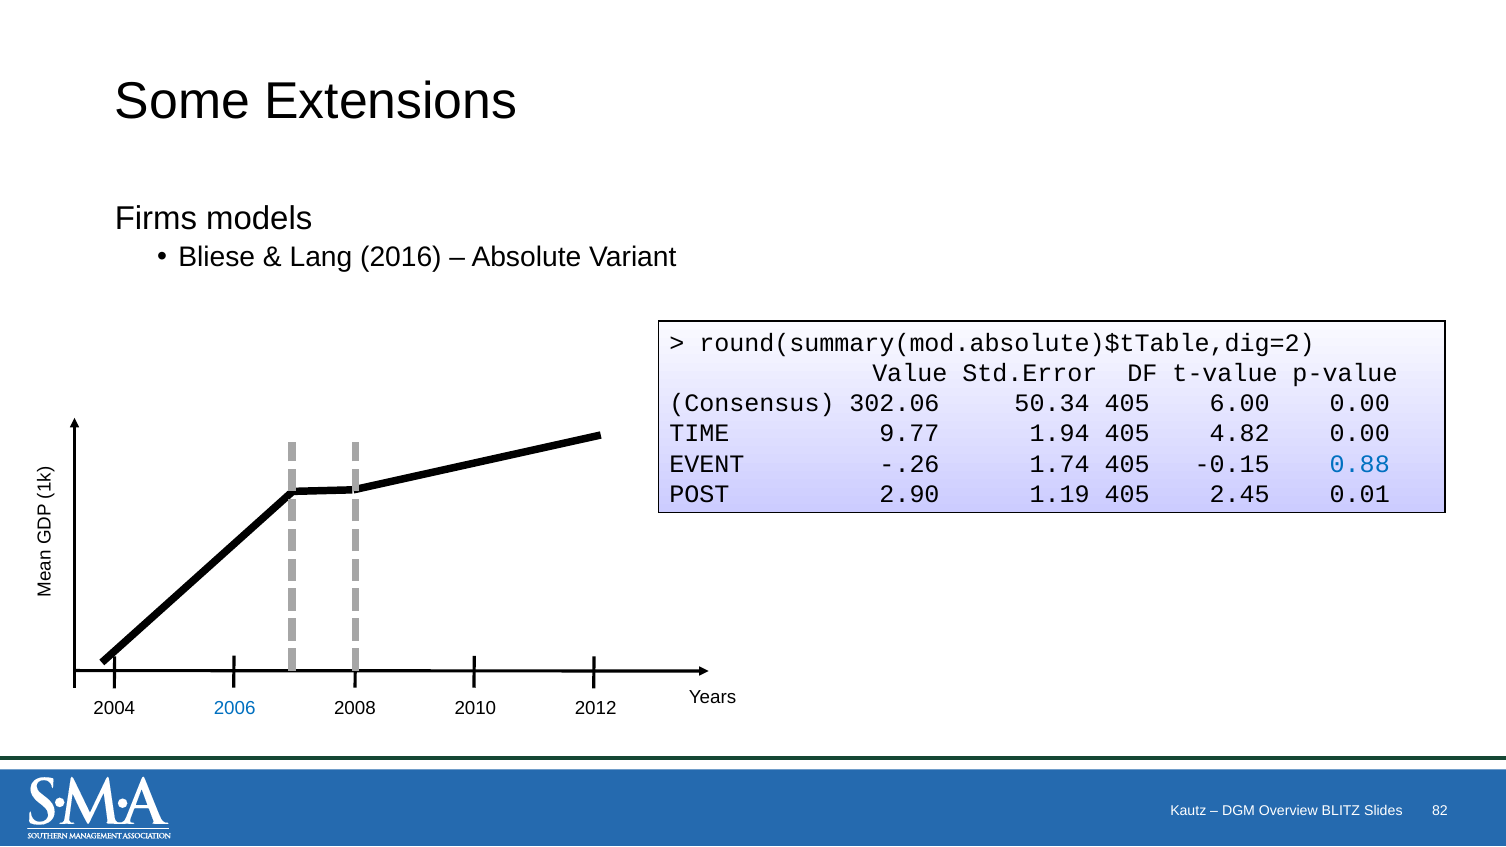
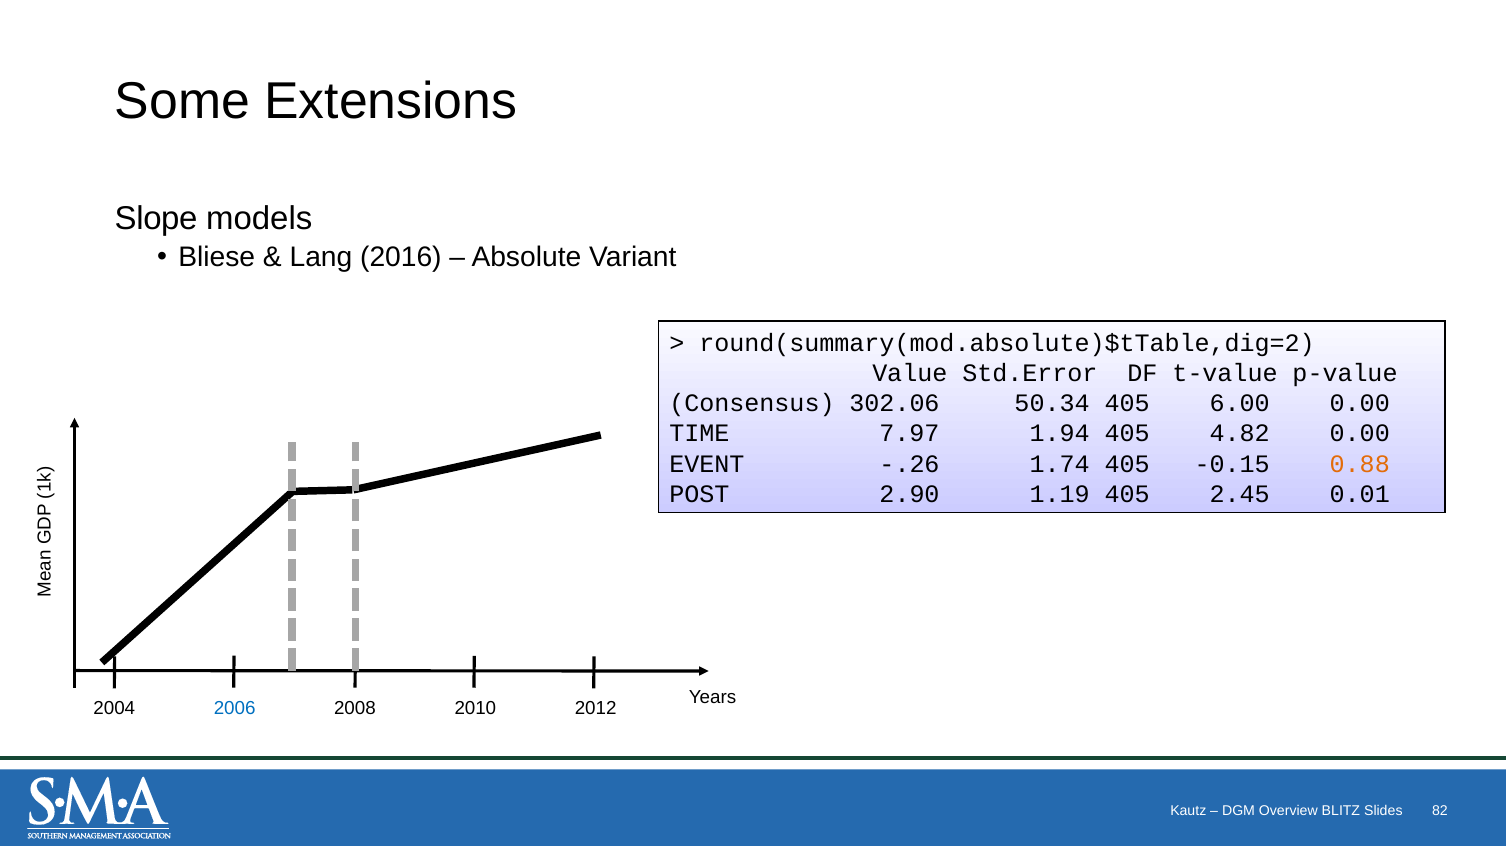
Firms: Firms -> Slope
9.77: 9.77 -> 7.97
0.88 colour: blue -> orange
